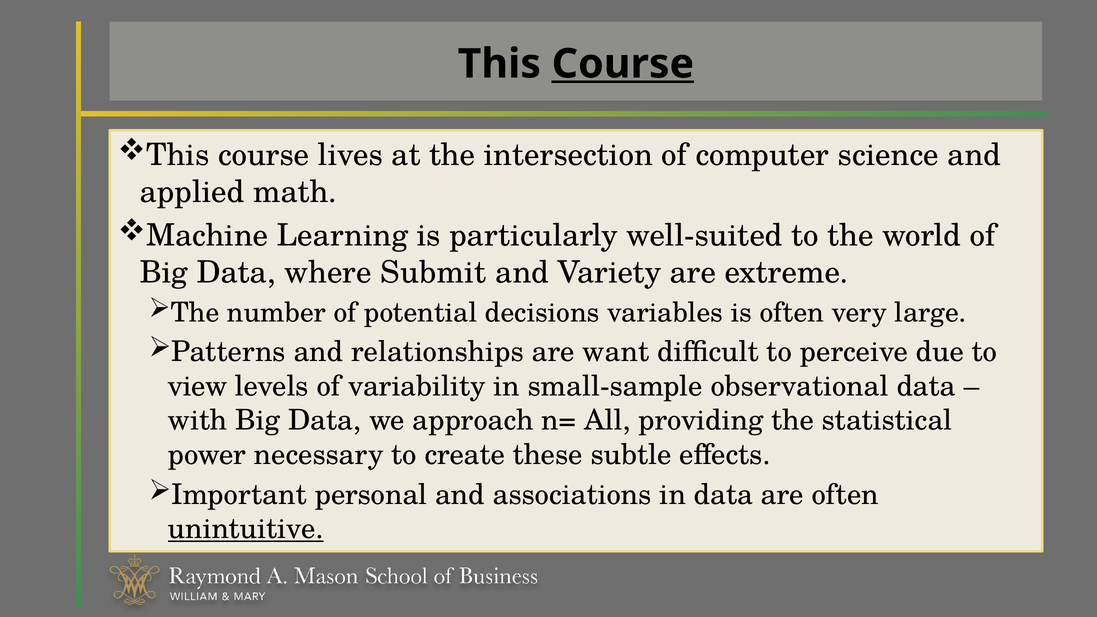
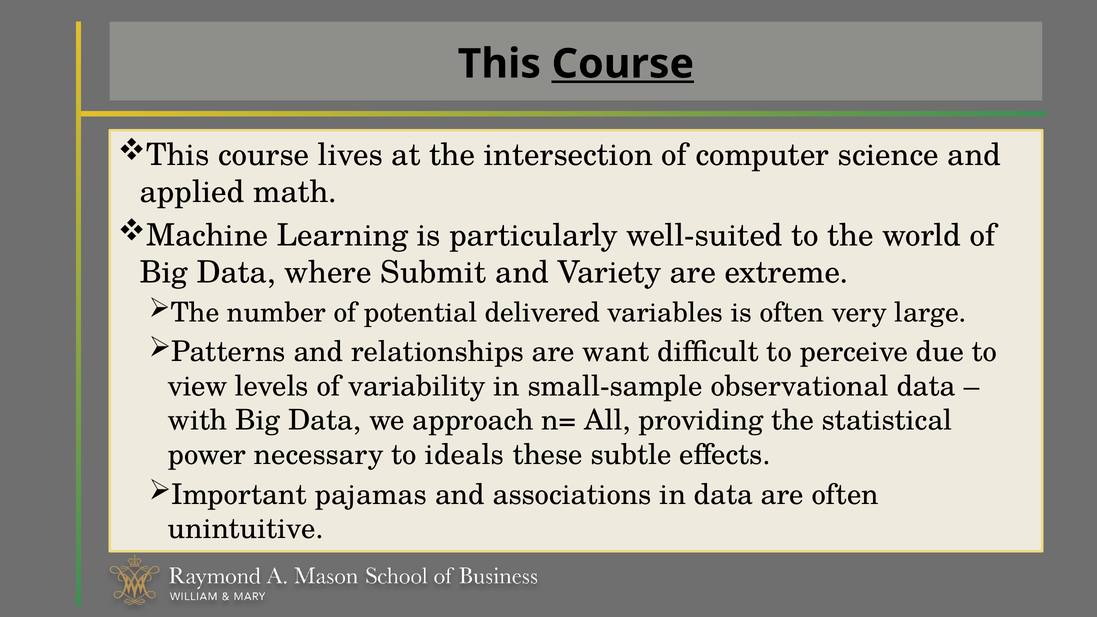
decisions: decisions -> delivered
create: create -> ideals
personal: personal -> pajamas
unintuitive underline: present -> none
